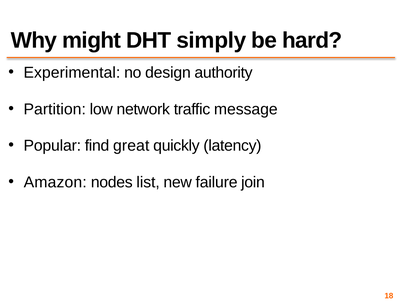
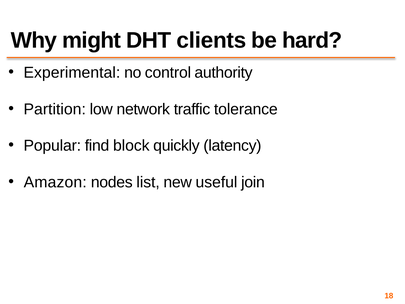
simply: simply -> clients
design: design -> control
message: message -> tolerance
great: great -> block
failure: failure -> useful
